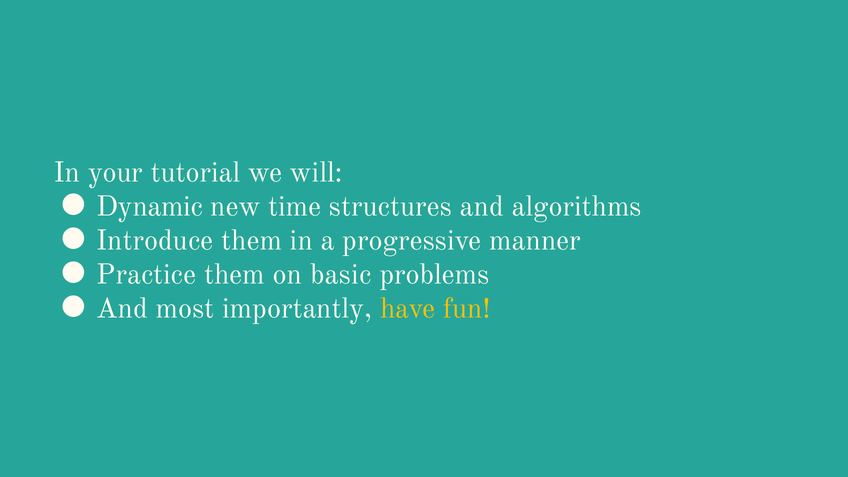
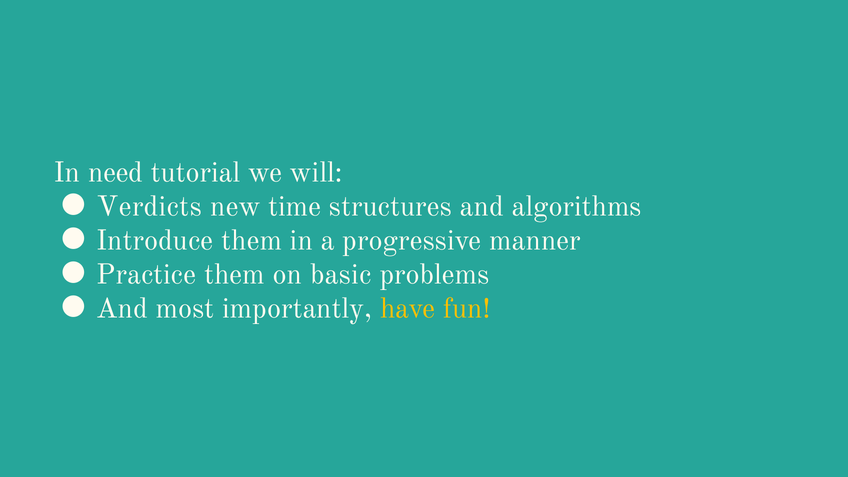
your: your -> need
Dynamic: Dynamic -> Verdicts
